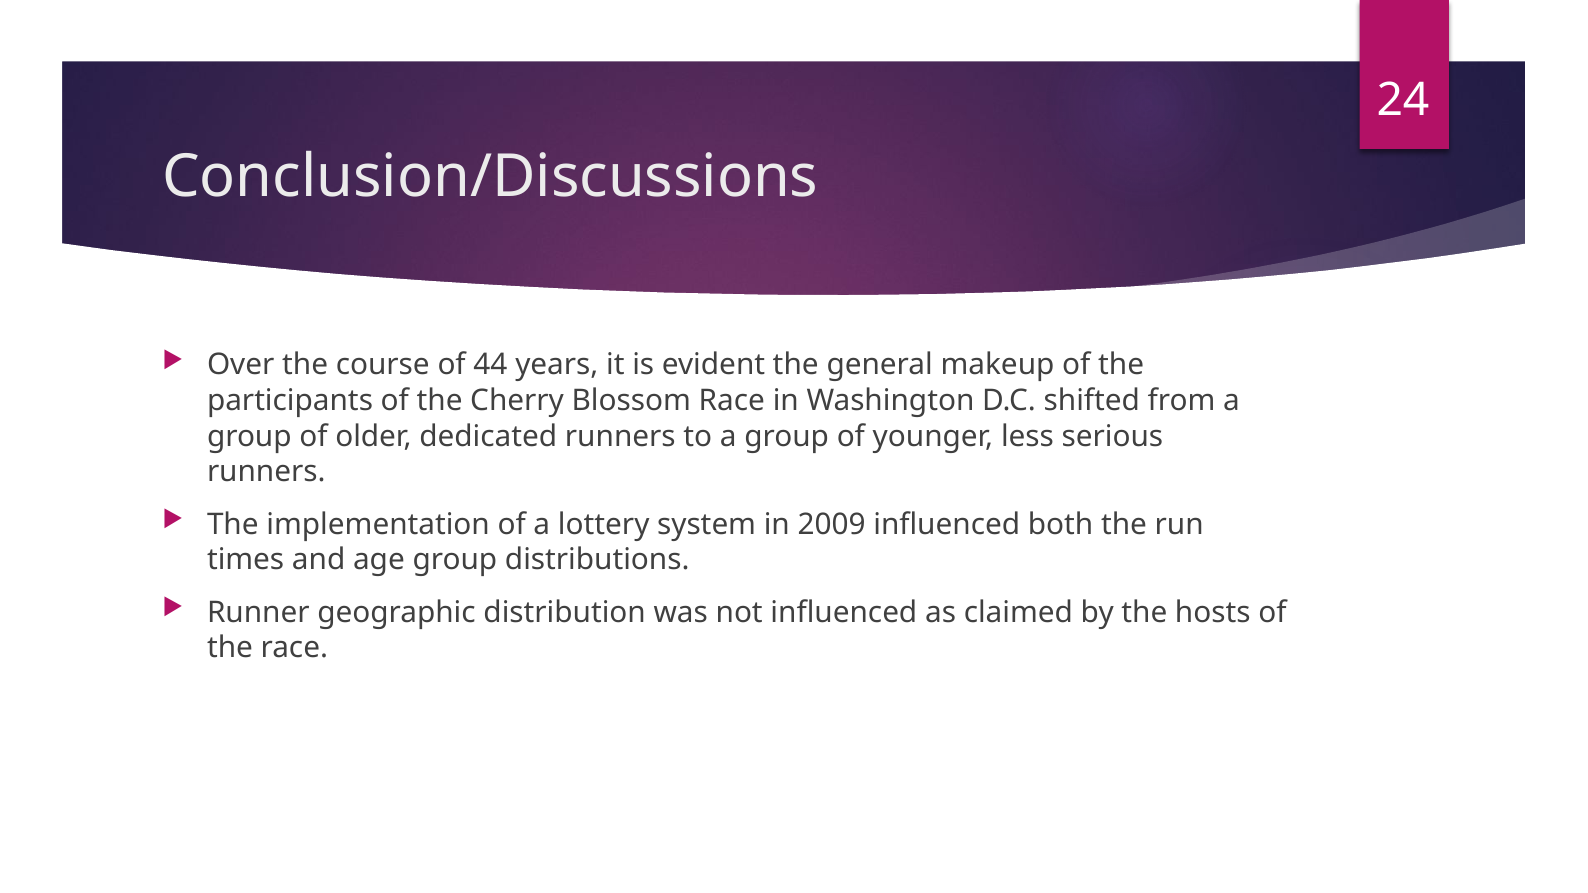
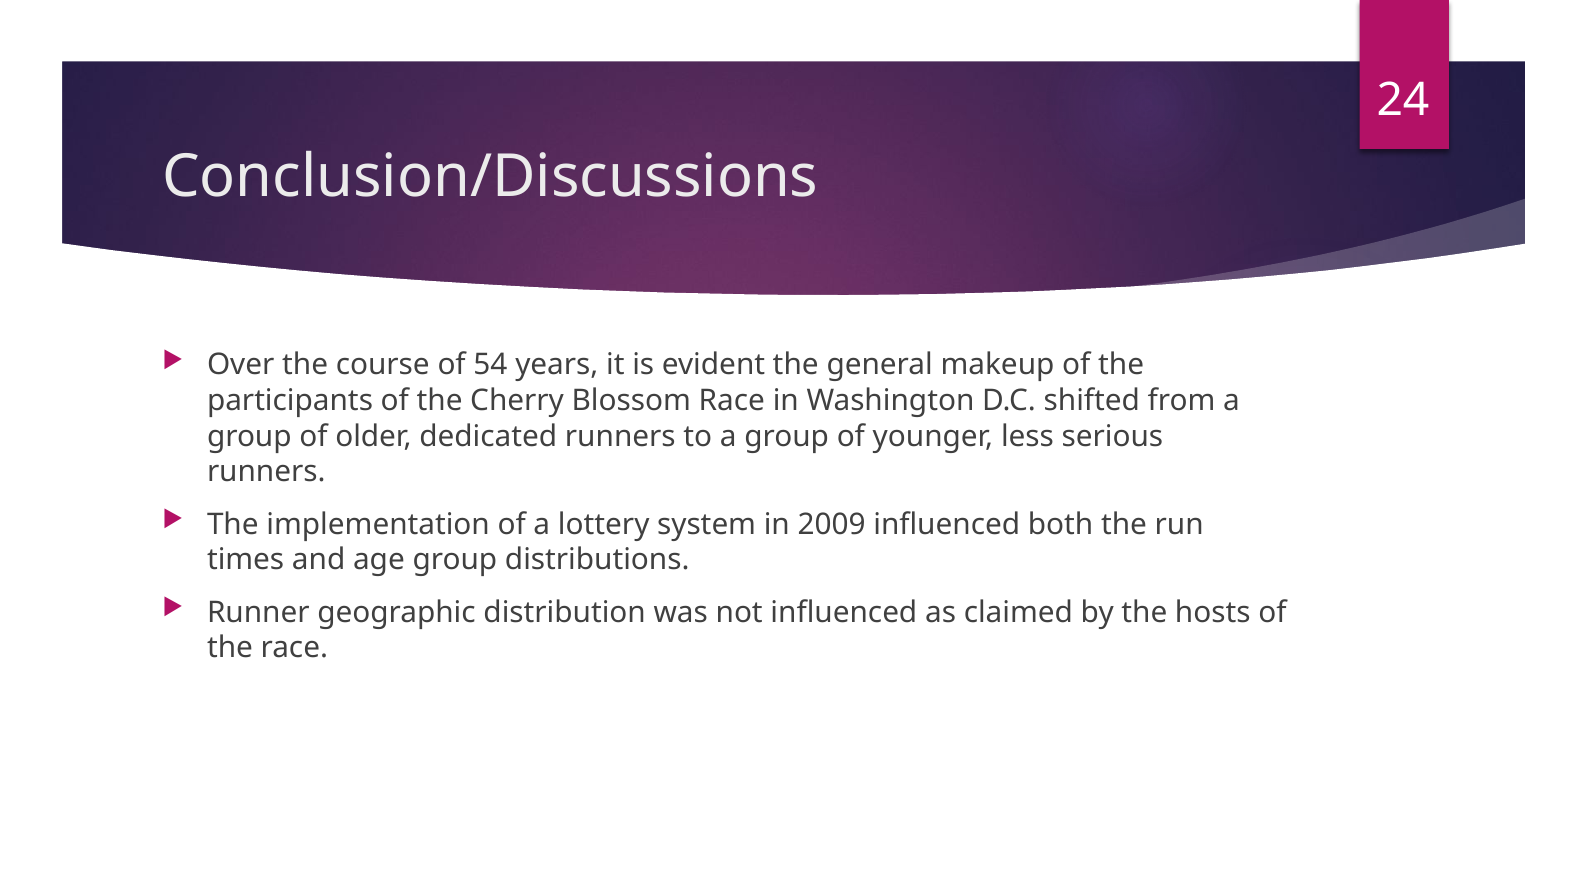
44: 44 -> 54
